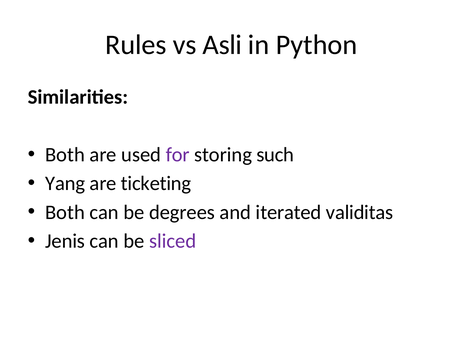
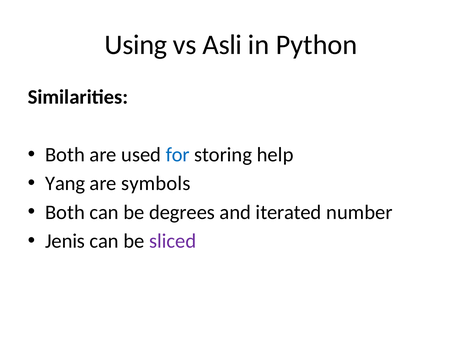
Rules: Rules -> Using
for colour: purple -> blue
such: such -> help
ticketing: ticketing -> symbols
validitas: validitas -> number
